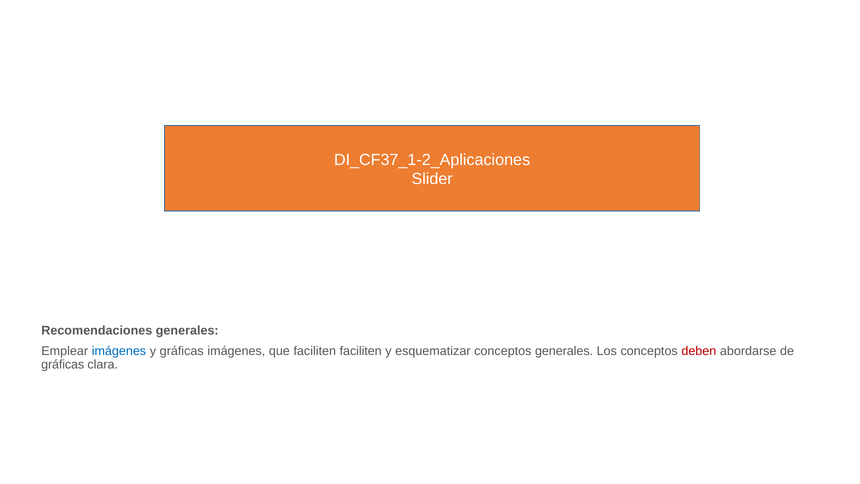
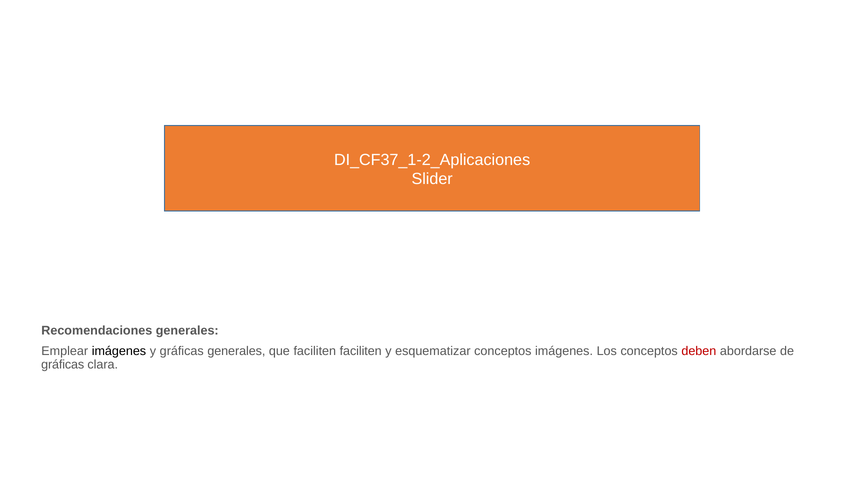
imágenes at (119, 351) colour: blue -> black
gráficas imágenes: imágenes -> generales
conceptos generales: generales -> imágenes
